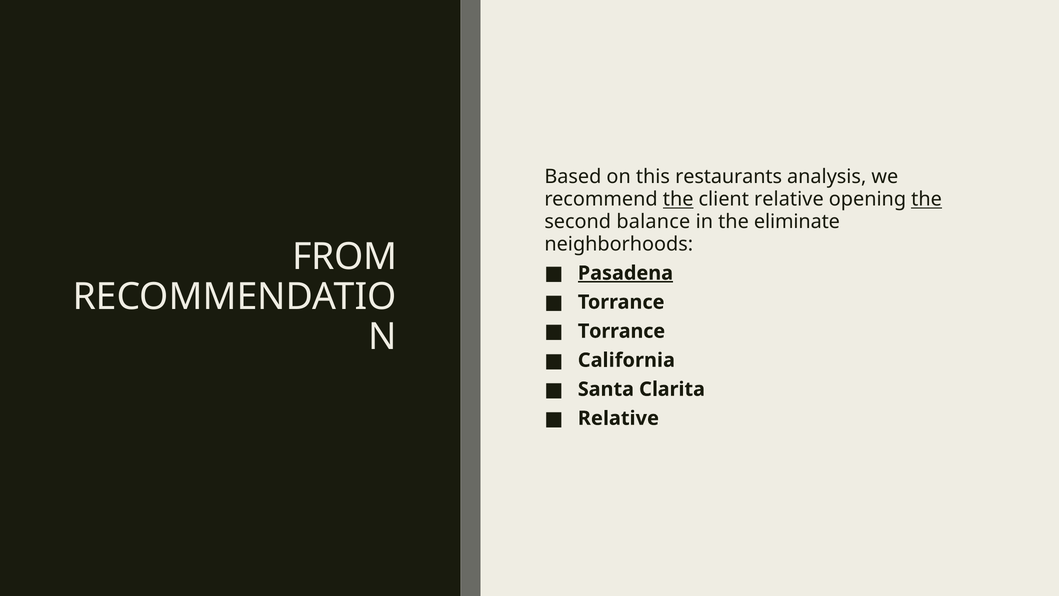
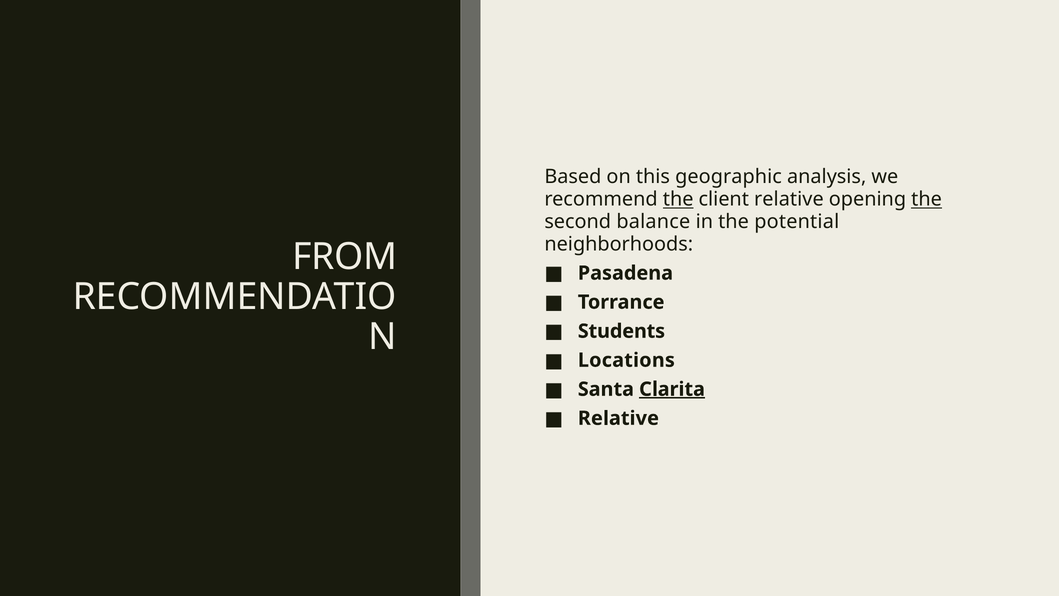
restaurants: restaurants -> geographic
eliminate: eliminate -> potential
Pasadena underline: present -> none
Torrance at (621, 331): Torrance -> Students
California: California -> Locations
Clarita underline: none -> present
